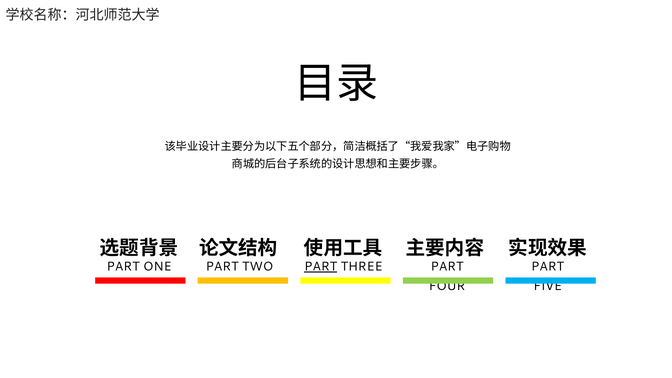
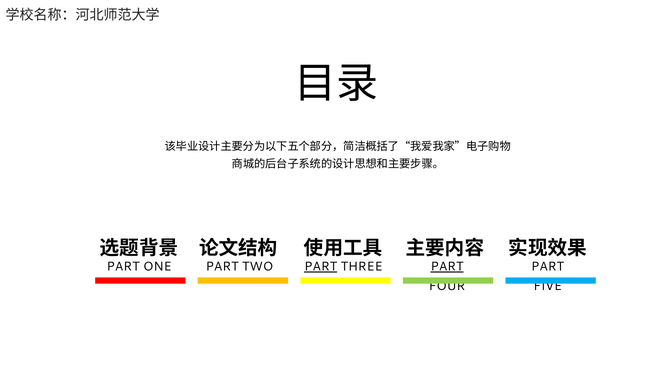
PART at (447, 267) underline: none -> present
